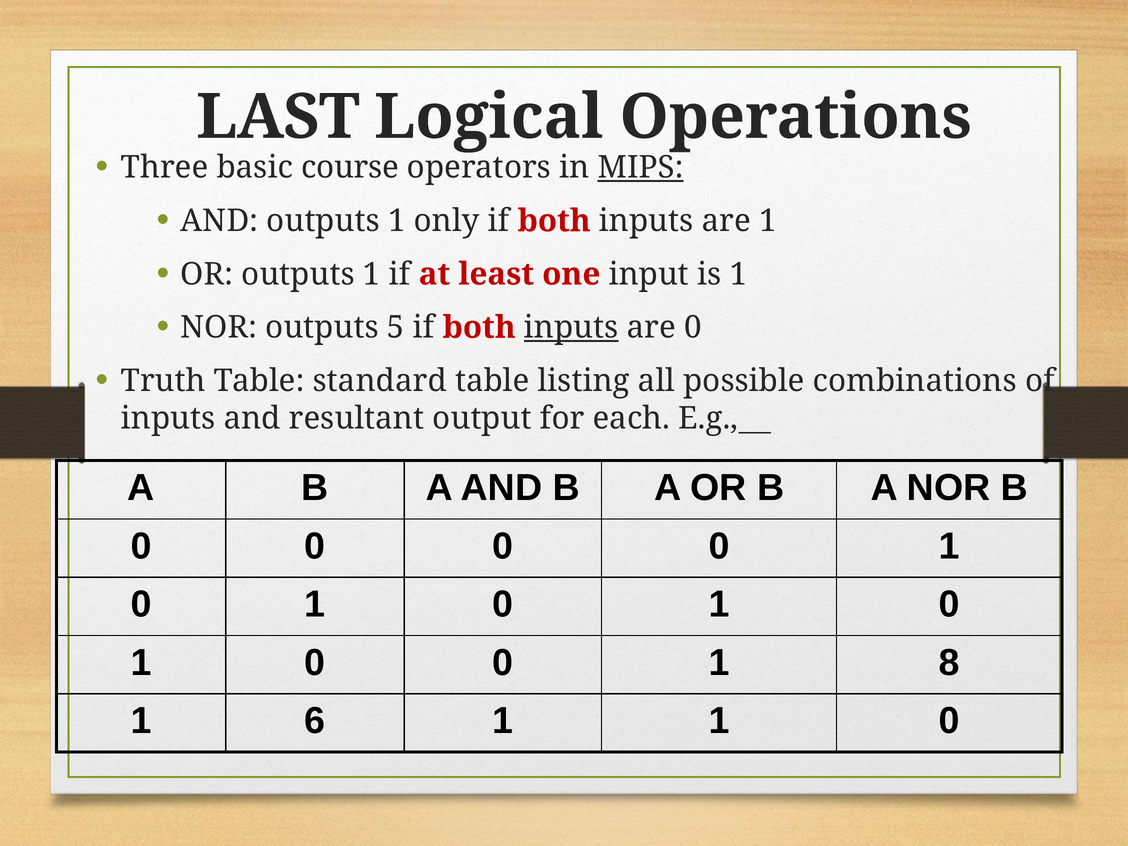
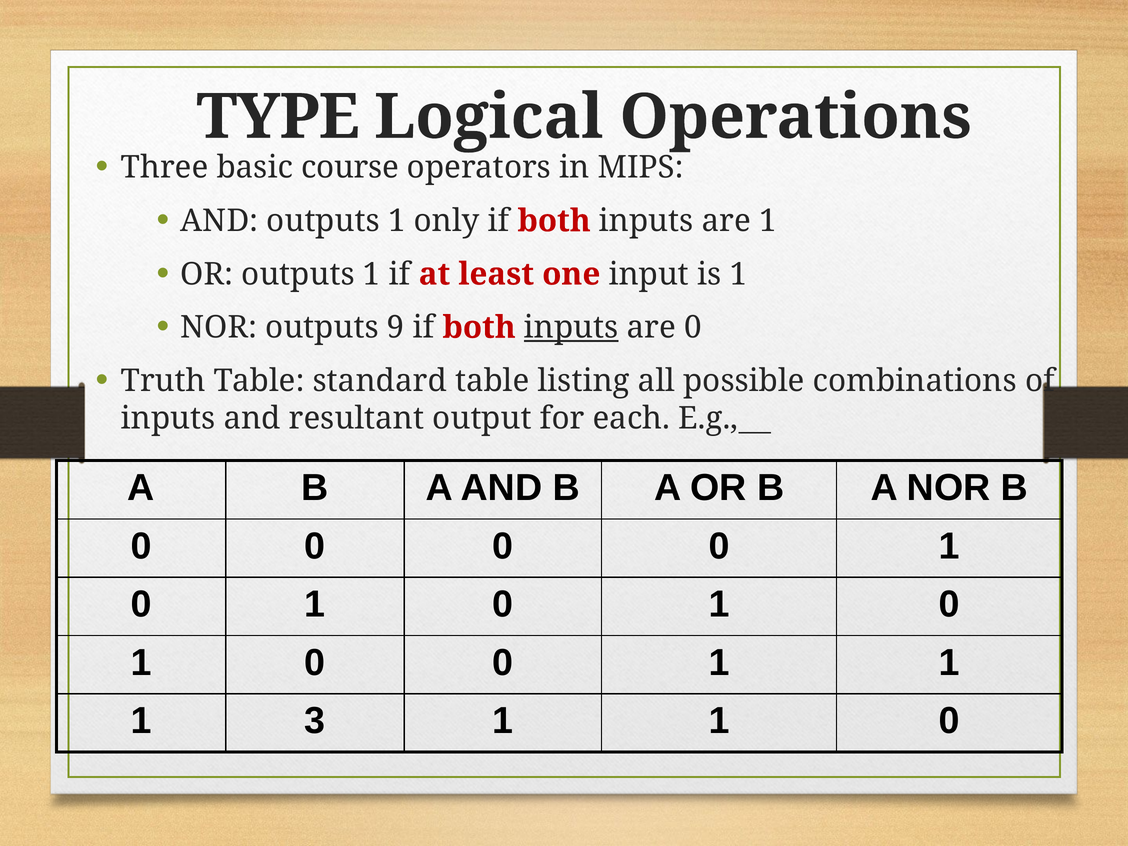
LAST: LAST -> TYPE
MIPS underline: present -> none
5: 5 -> 9
0 1 8: 8 -> 1
6: 6 -> 3
